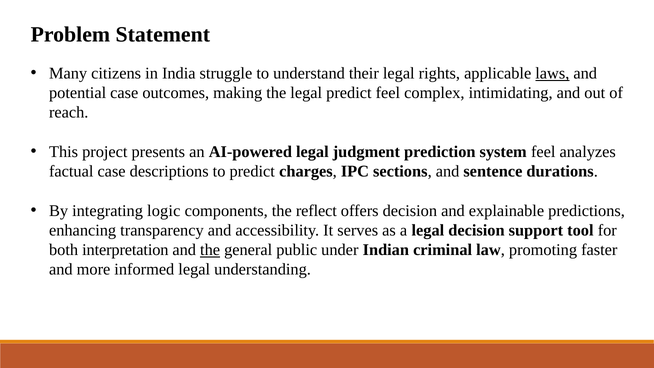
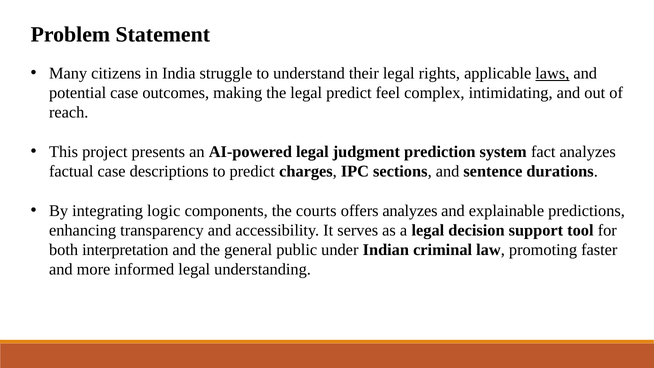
system feel: feel -> fact
reflect: reflect -> courts
offers decision: decision -> analyzes
the at (210, 250) underline: present -> none
